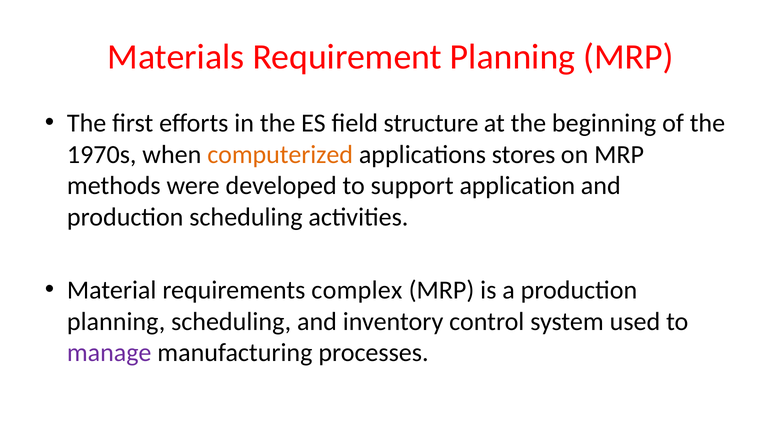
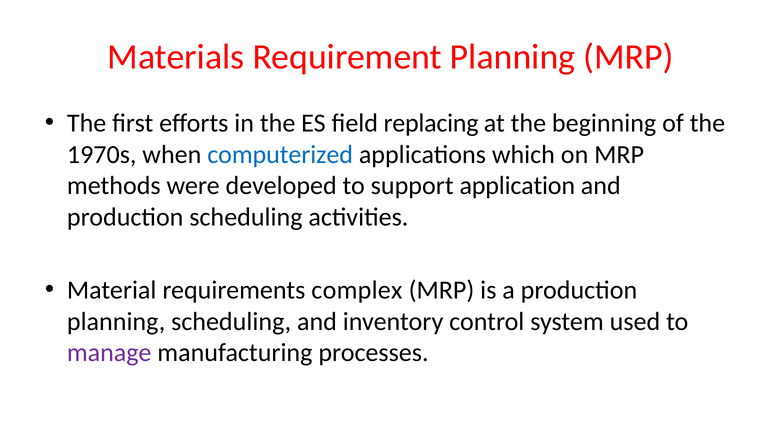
structure: structure -> replacing
computerized colour: orange -> blue
stores: stores -> which
